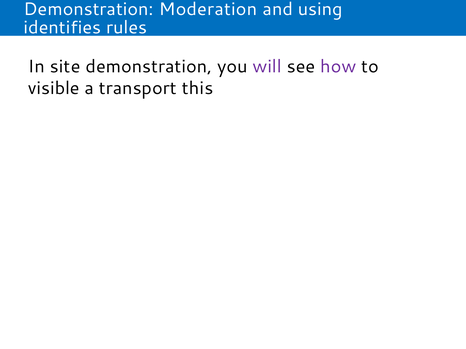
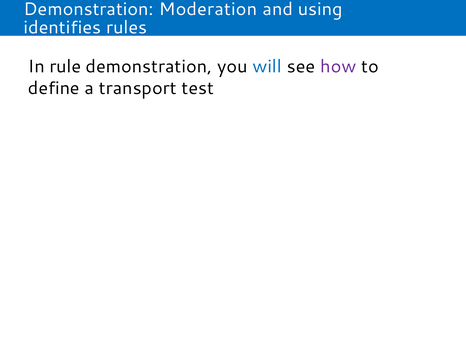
site: site -> rule
will colour: purple -> blue
visible: visible -> define
this: this -> test
